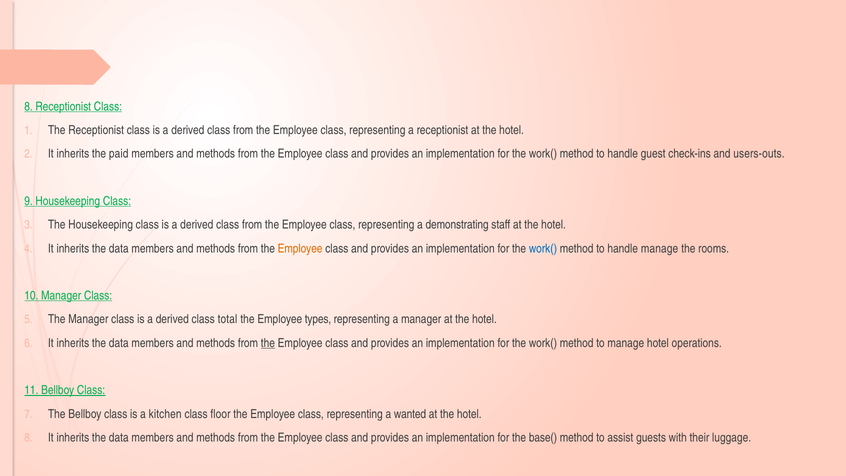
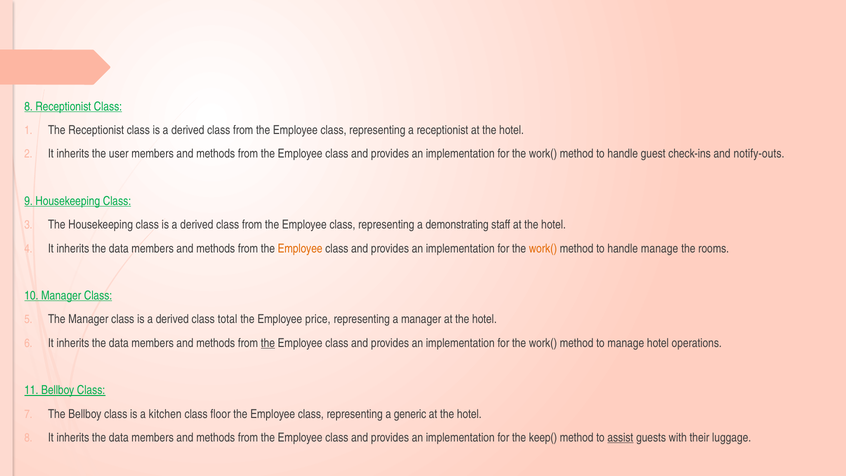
paid: paid -> user
users-outs: users-outs -> notify-outs
work( at (543, 248) colour: blue -> orange
types: types -> price
wanted: wanted -> generic
base(: base( -> keep(
assist underline: none -> present
